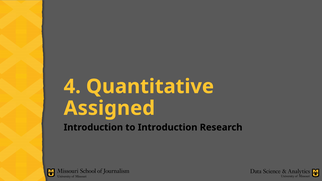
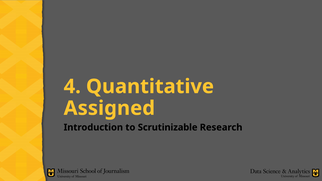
to Introduction: Introduction -> Scrutinizable
